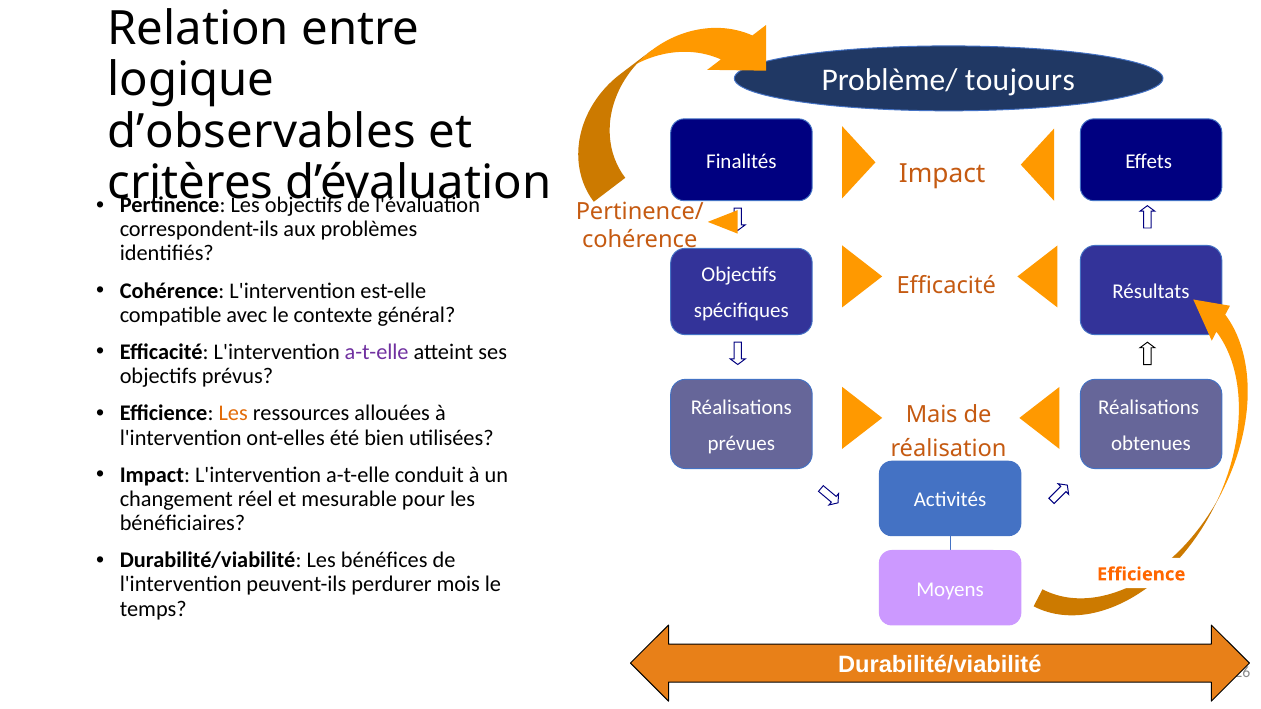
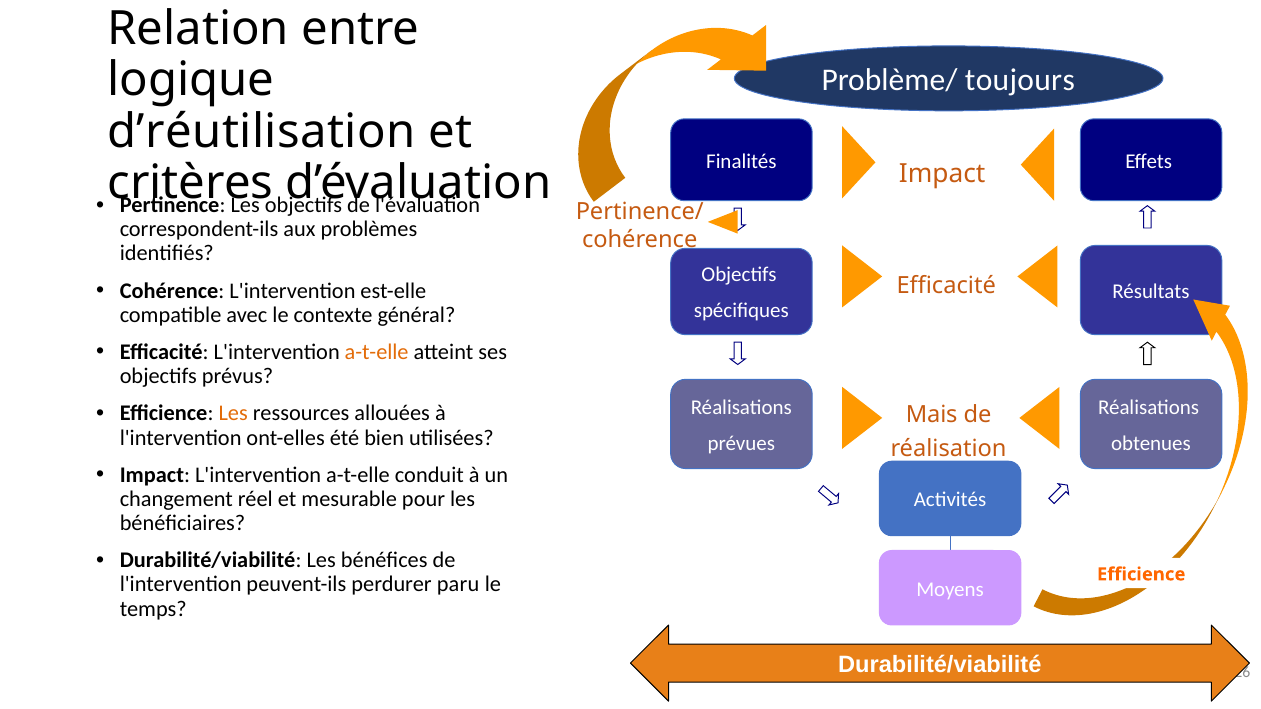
d’observables: d’observables -> d’réutilisation
a-t-elle at (377, 352) colour: purple -> orange
mois: mois -> paru
